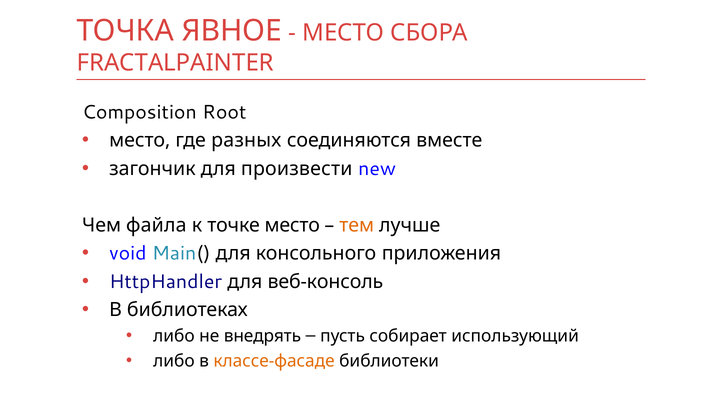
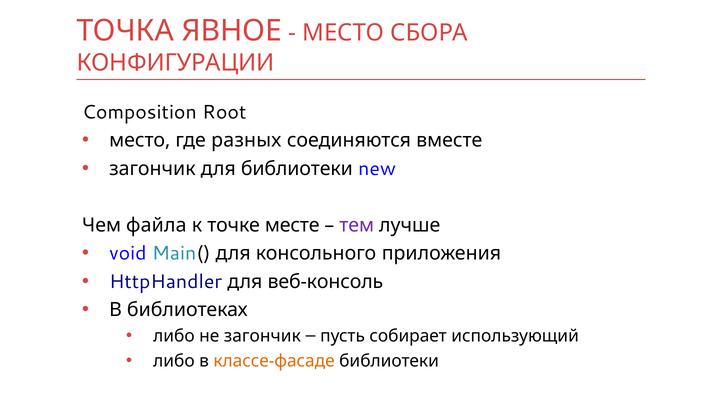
FRACTALPAINTER: FRACTALPAINTER -> КОНФИГУРАЦИИ
для произвести: произвести -> библиотеки
точке место: место -> месте
тем colour: orange -> purple
не внедрять: внедрять -> загончик
